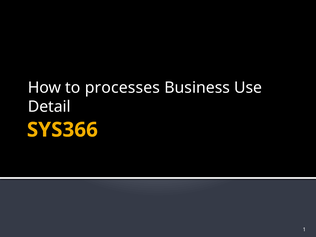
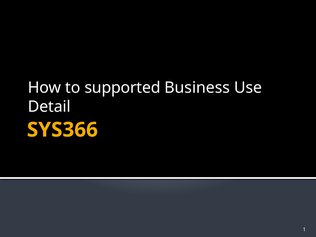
processes: processes -> supported
